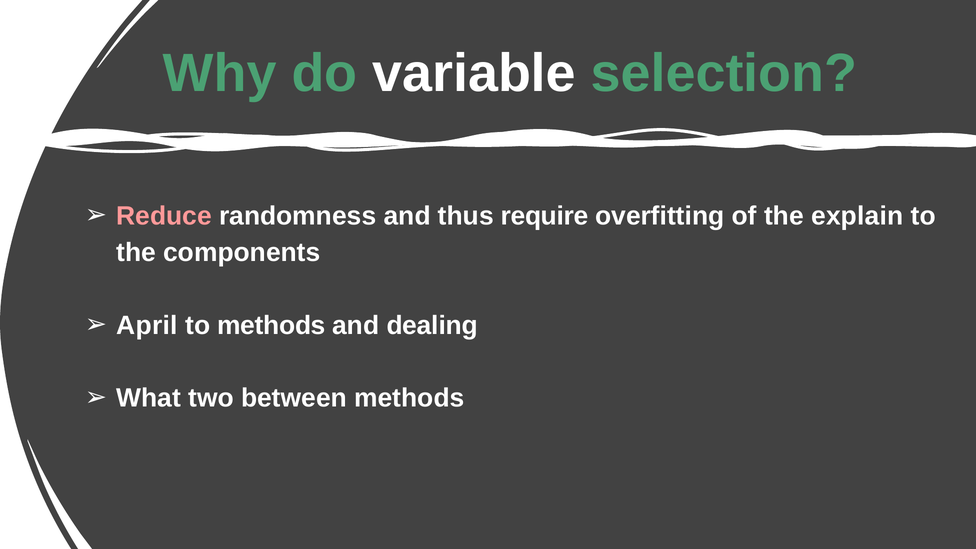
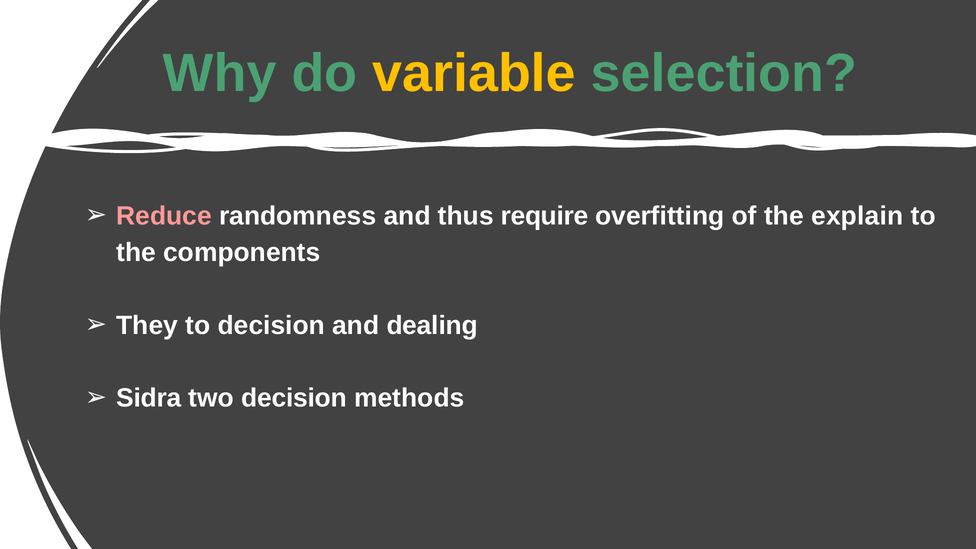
variable colour: white -> yellow
April: April -> They
to methods: methods -> decision
What: What -> Sidra
two between: between -> decision
